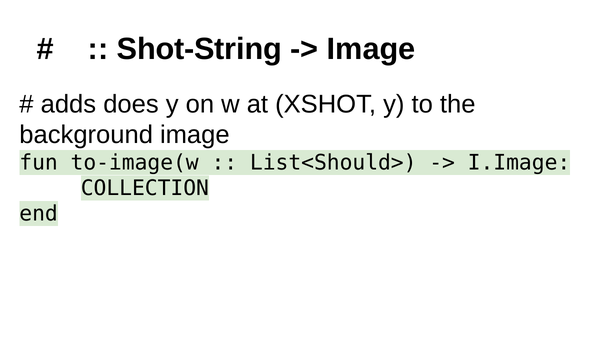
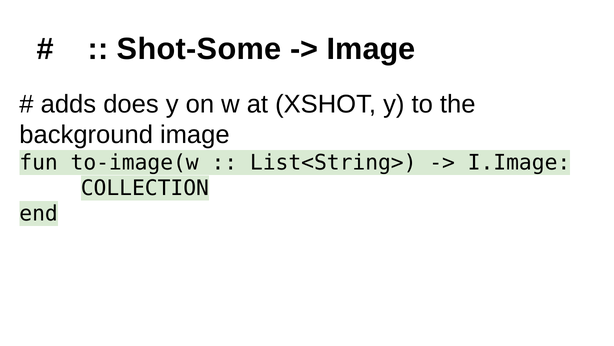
Shot-String: Shot-String -> Shot-Some
List<Should>: List<Should> -> List<String>
